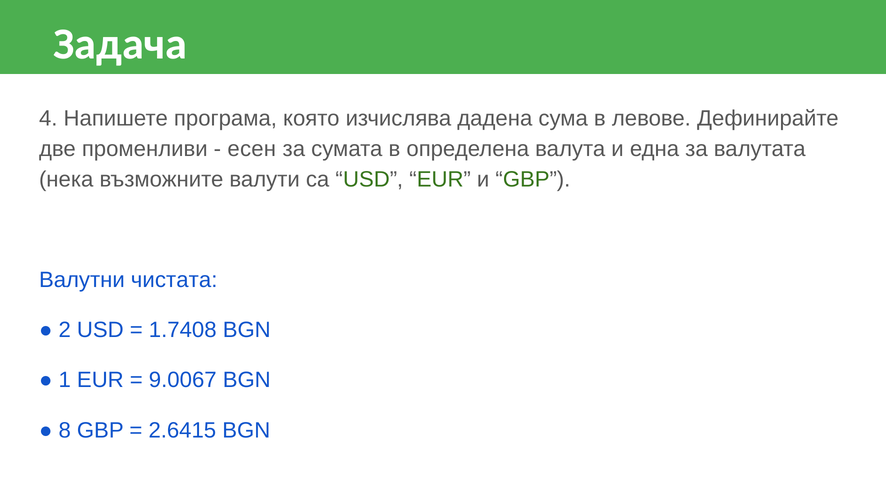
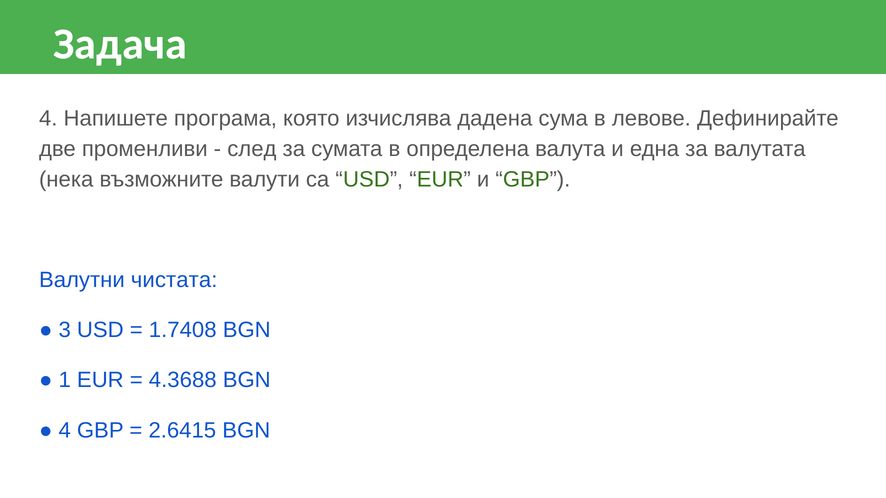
eсен: eсен -> след
2: 2 -> 3
9.0067: 9.0067 -> 4.3688
8 at (65, 431): 8 -> 4
